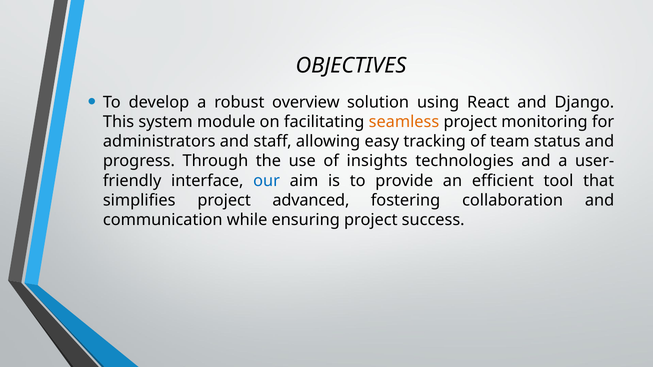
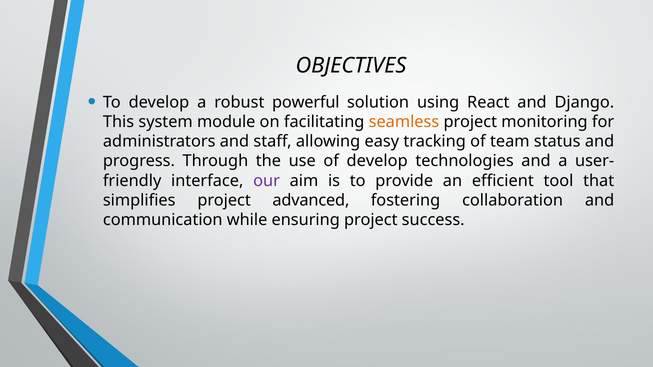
overview: overview -> powerful
of insights: insights -> develop
our colour: blue -> purple
